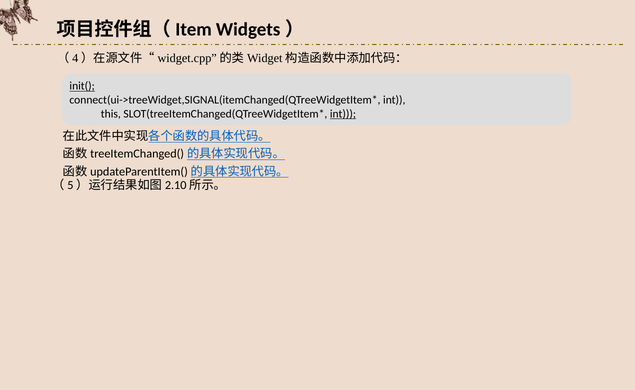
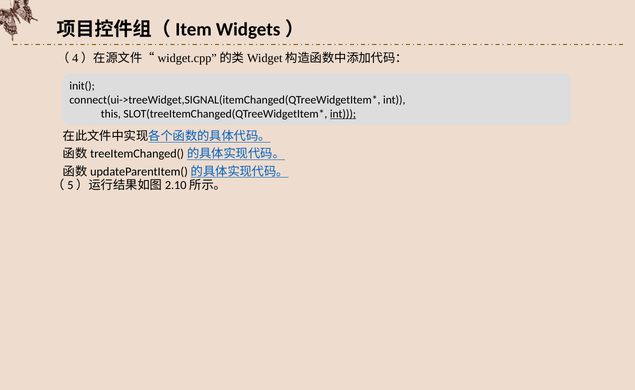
init( underline: present -> none
